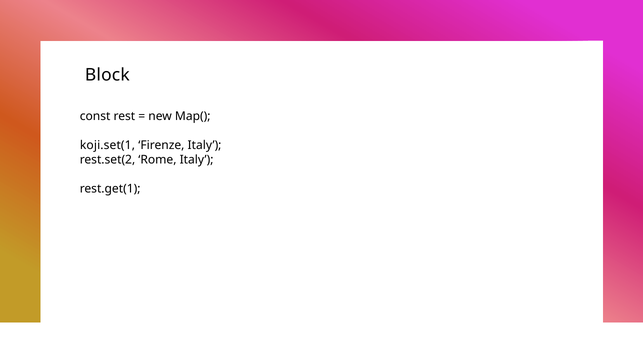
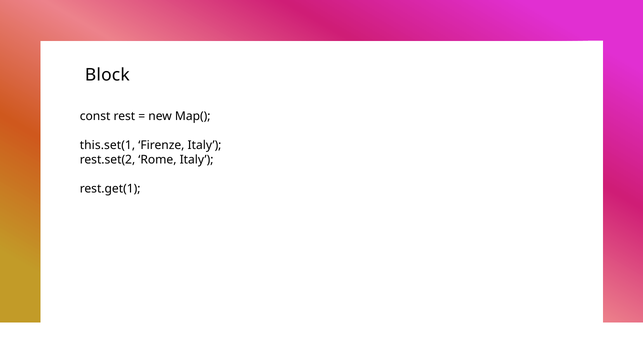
koji.set(1: koji.set(1 -> this.set(1
